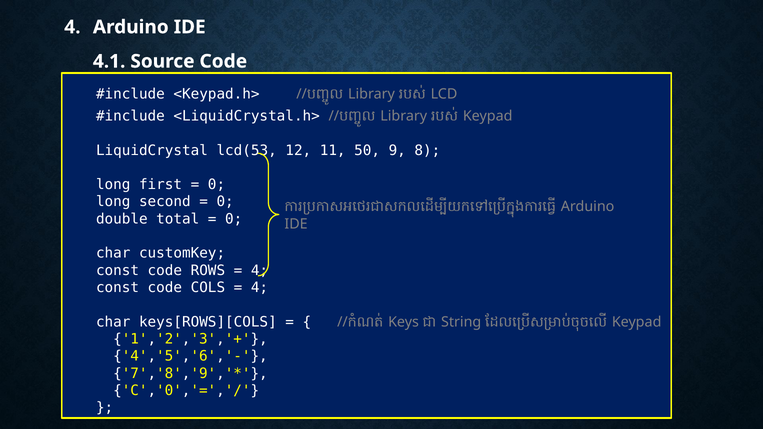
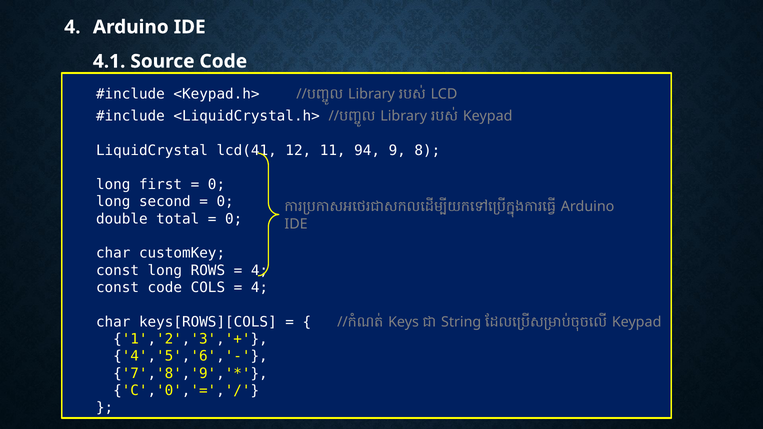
lcd(53: lcd(53 -> lcd(41
50: 50 -> 94
code at (165, 271): code -> long
